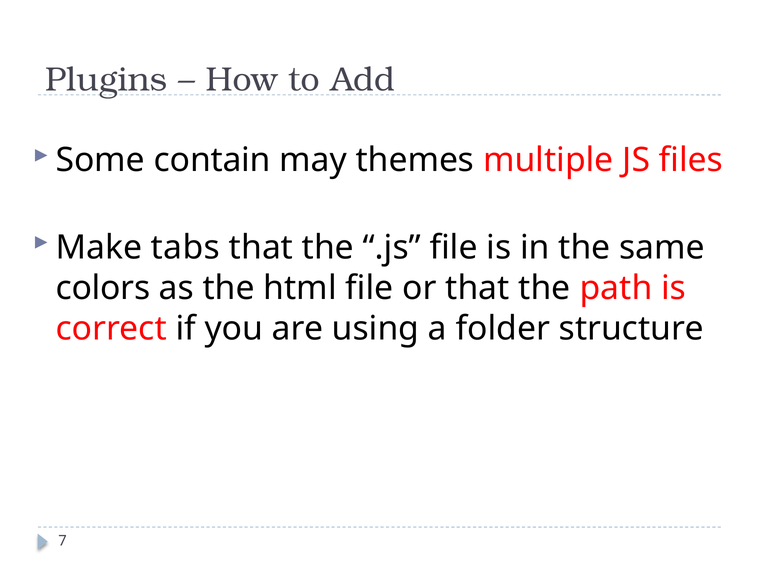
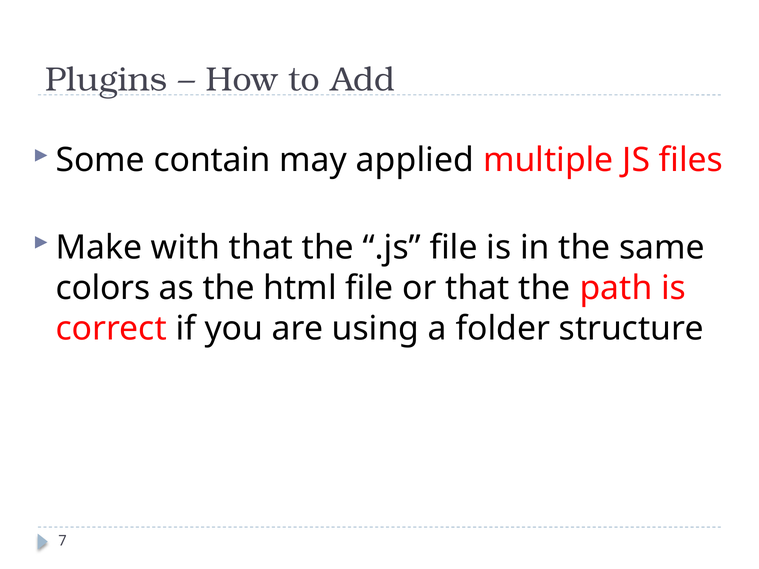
themes: themes -> applied
tabs: tabs -> with
